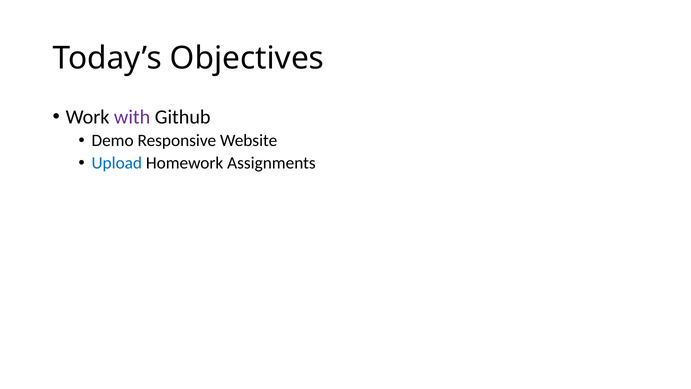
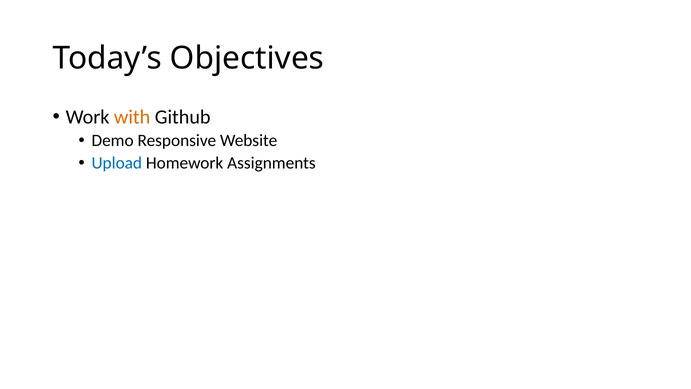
with colour: purple -> orange
